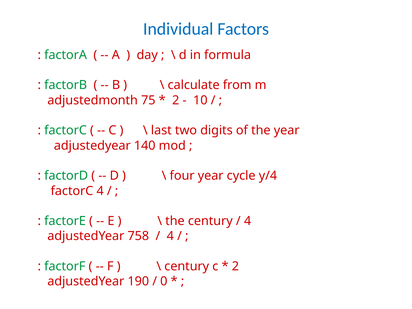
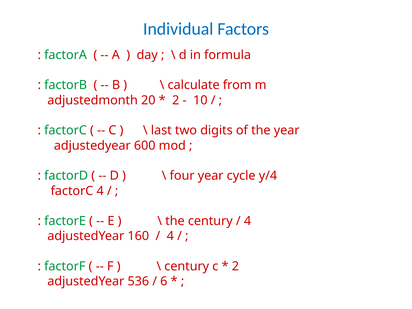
75: 75 -> 20
140: 140 -> 600
758: 758 -> 160
190: 190 -> 536
0: 0 -> 6
